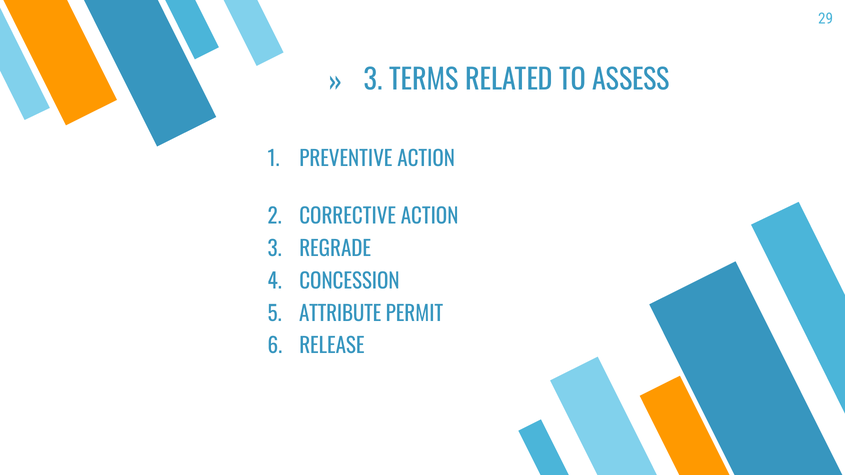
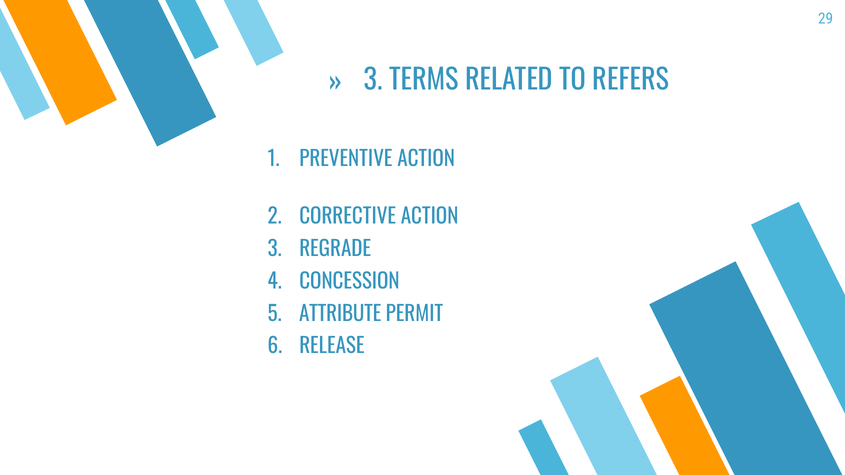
ASSESS: ASSESS -> REFERS
